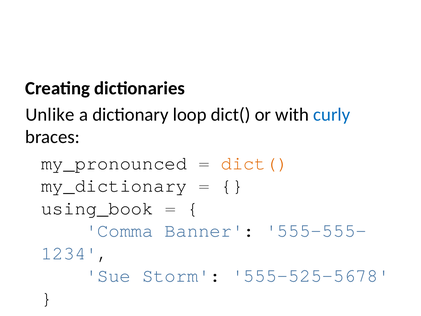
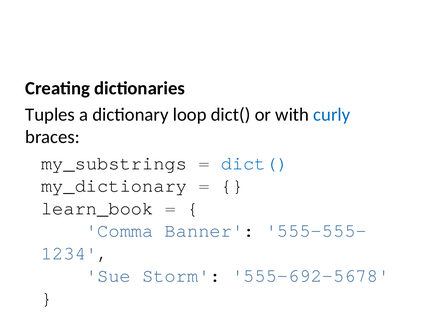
Unlike: Unlike -> Tuples
my_pronounced: my_pronounced -> my_substrings
dict( at (255, 163) colour: orange -> blue
using_book: using_book -> learn_book
555-525-5678: 555-525-5678 -> 555-692-5678
